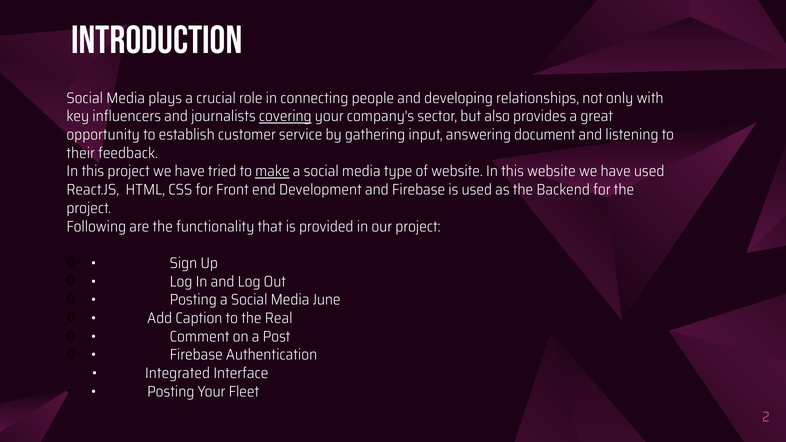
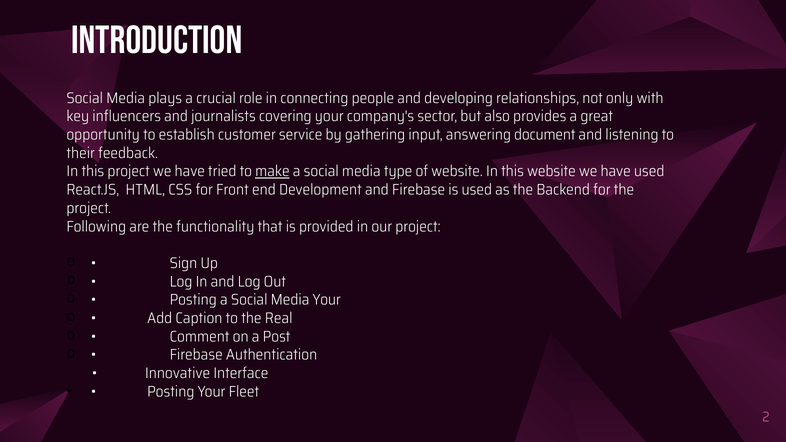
covering underline: present -> none
Media June: June -> Your
Integrated: Integrated -> Innovative
